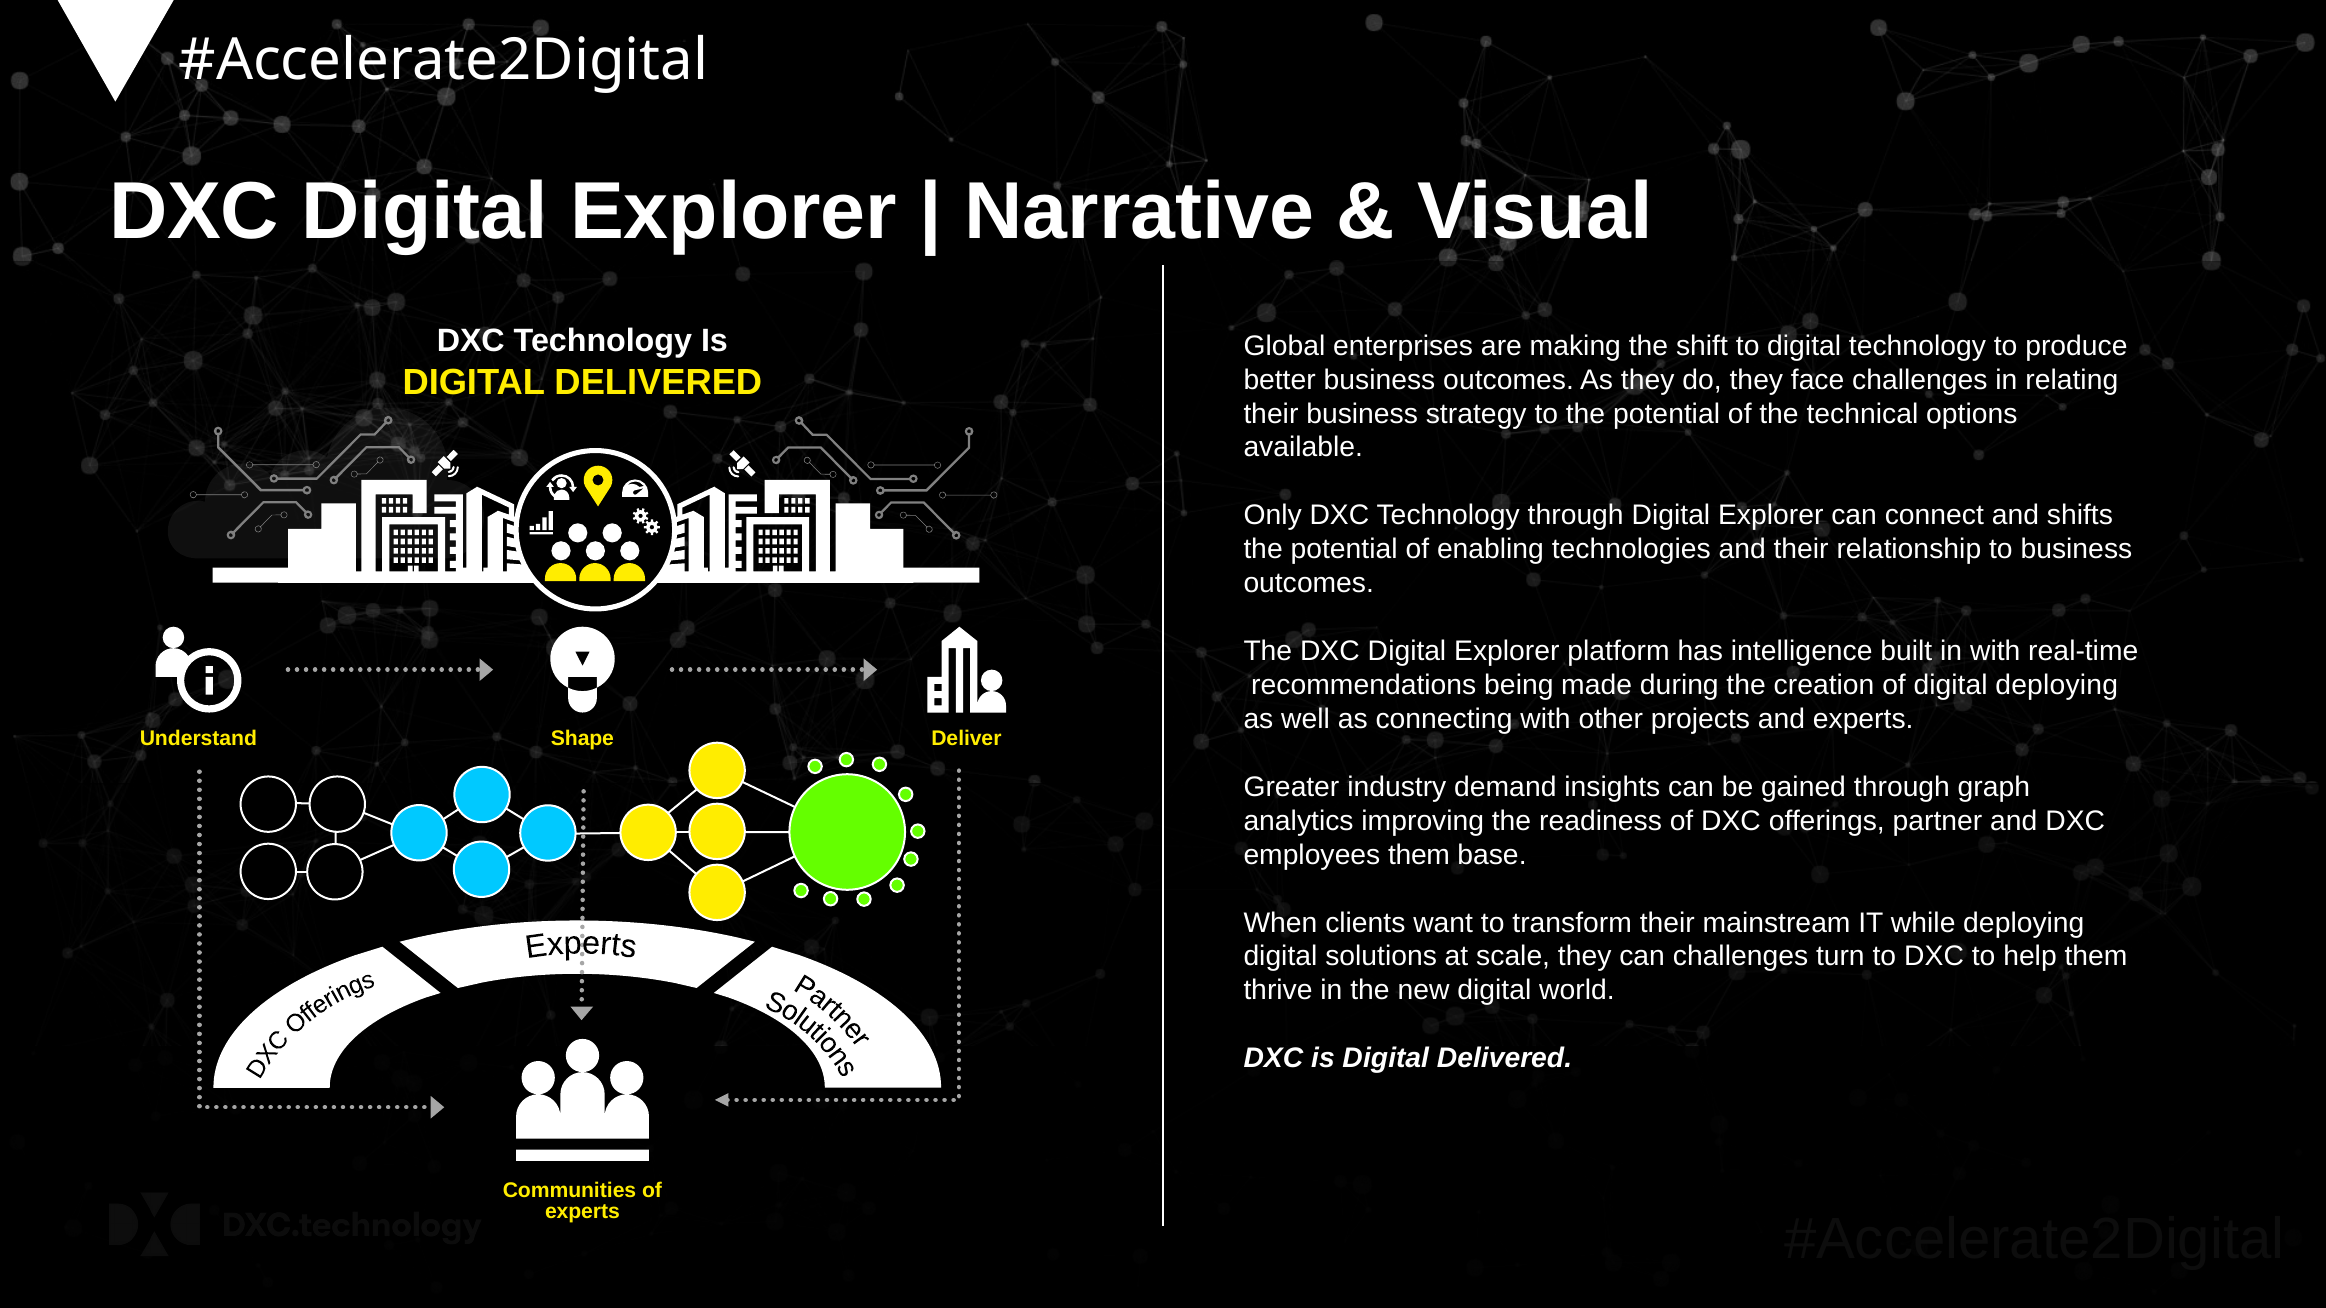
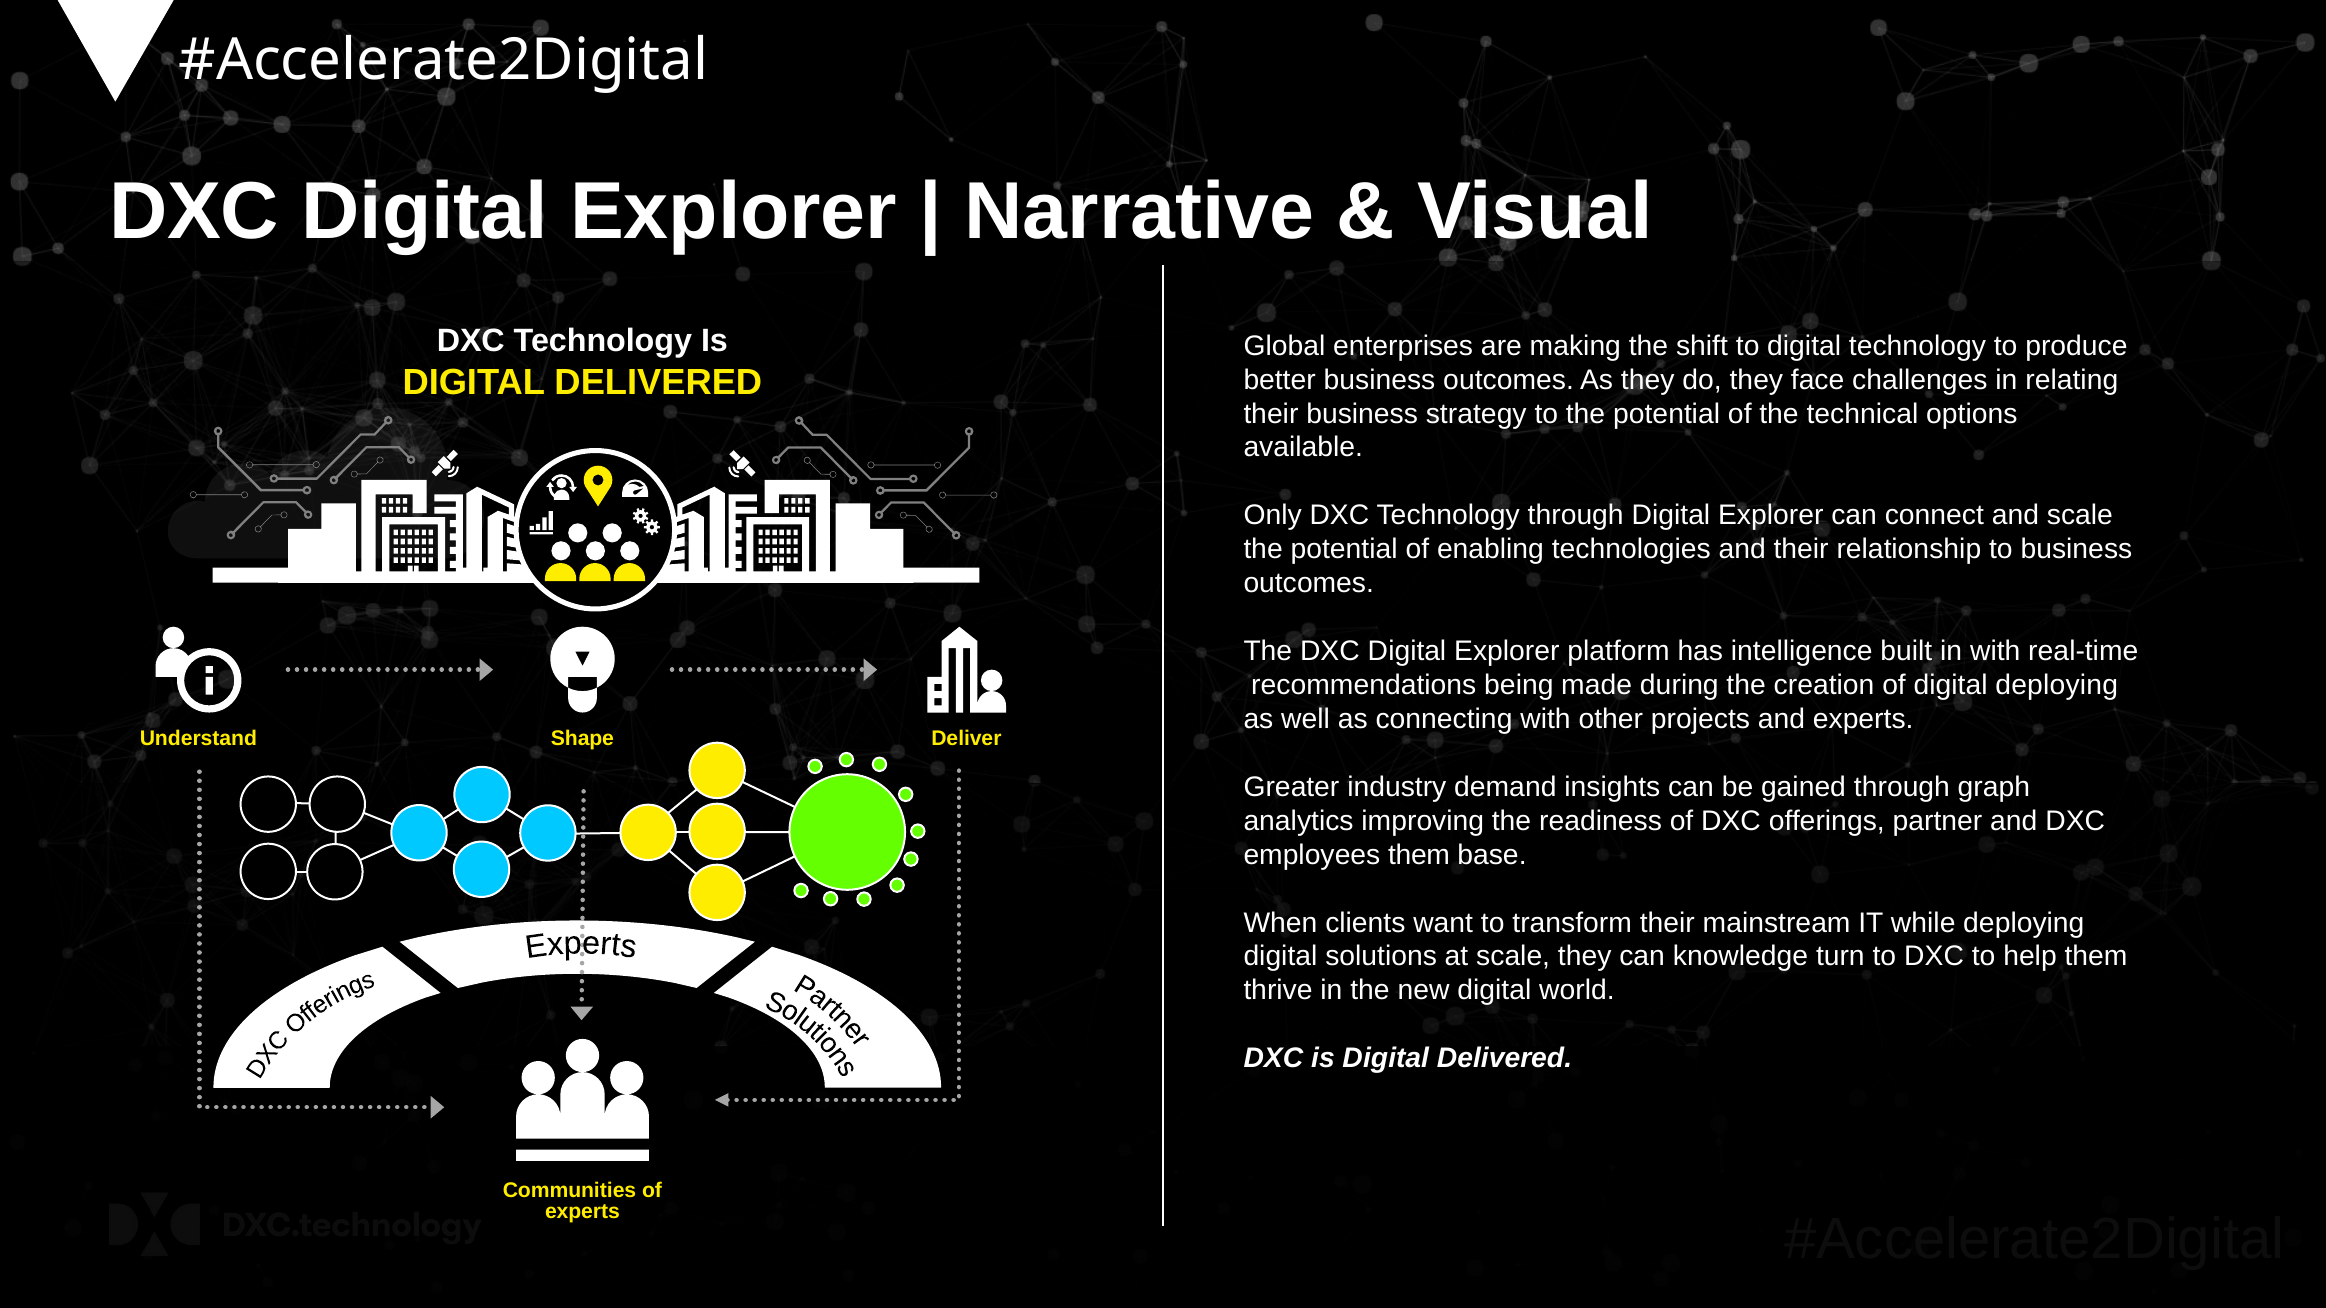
and shifts: shifts -> scale
can challenges: challenges -> knowledge
